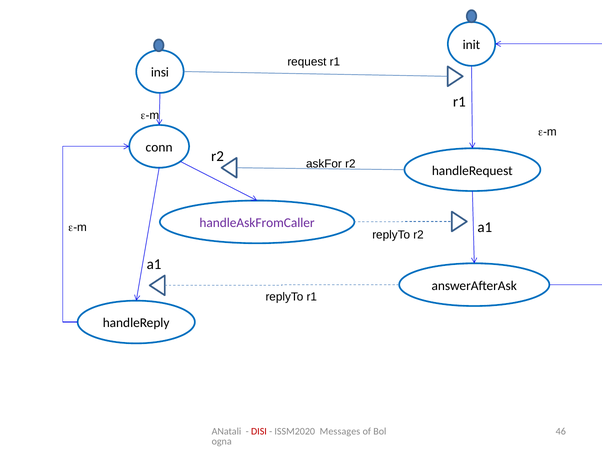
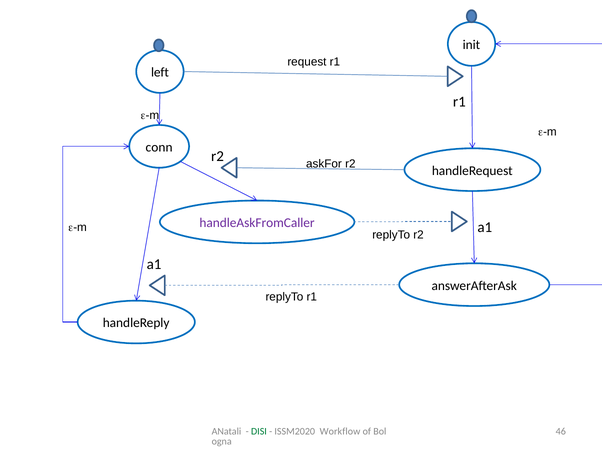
insi: insi -> left
DISI colour: red -> green
Messages: Messages -> Workflow
